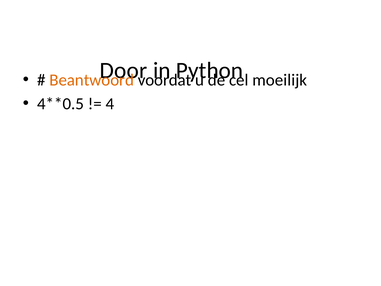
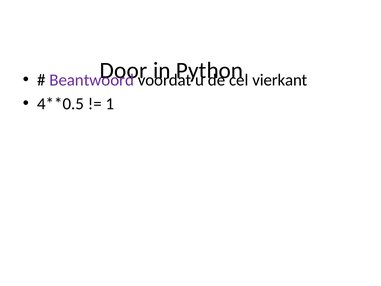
Beantwoord colour: orange -> purple
moeilijk: moeilijk -> vierkant
4: 4 -> 1
